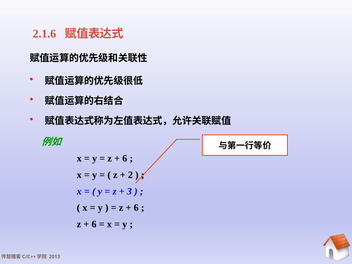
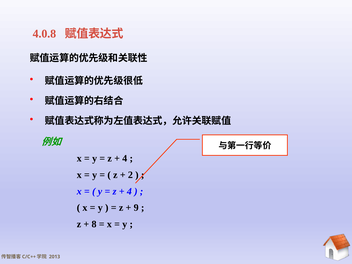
2.1.6: 2.1.6 -> 4.0.8
6 at (125, 158): 6 -> 4
3 at (129, 191): 3 -> 4
6 at (136, 208): 6 -> 9
6 at (94, 224): 6 -> 8
